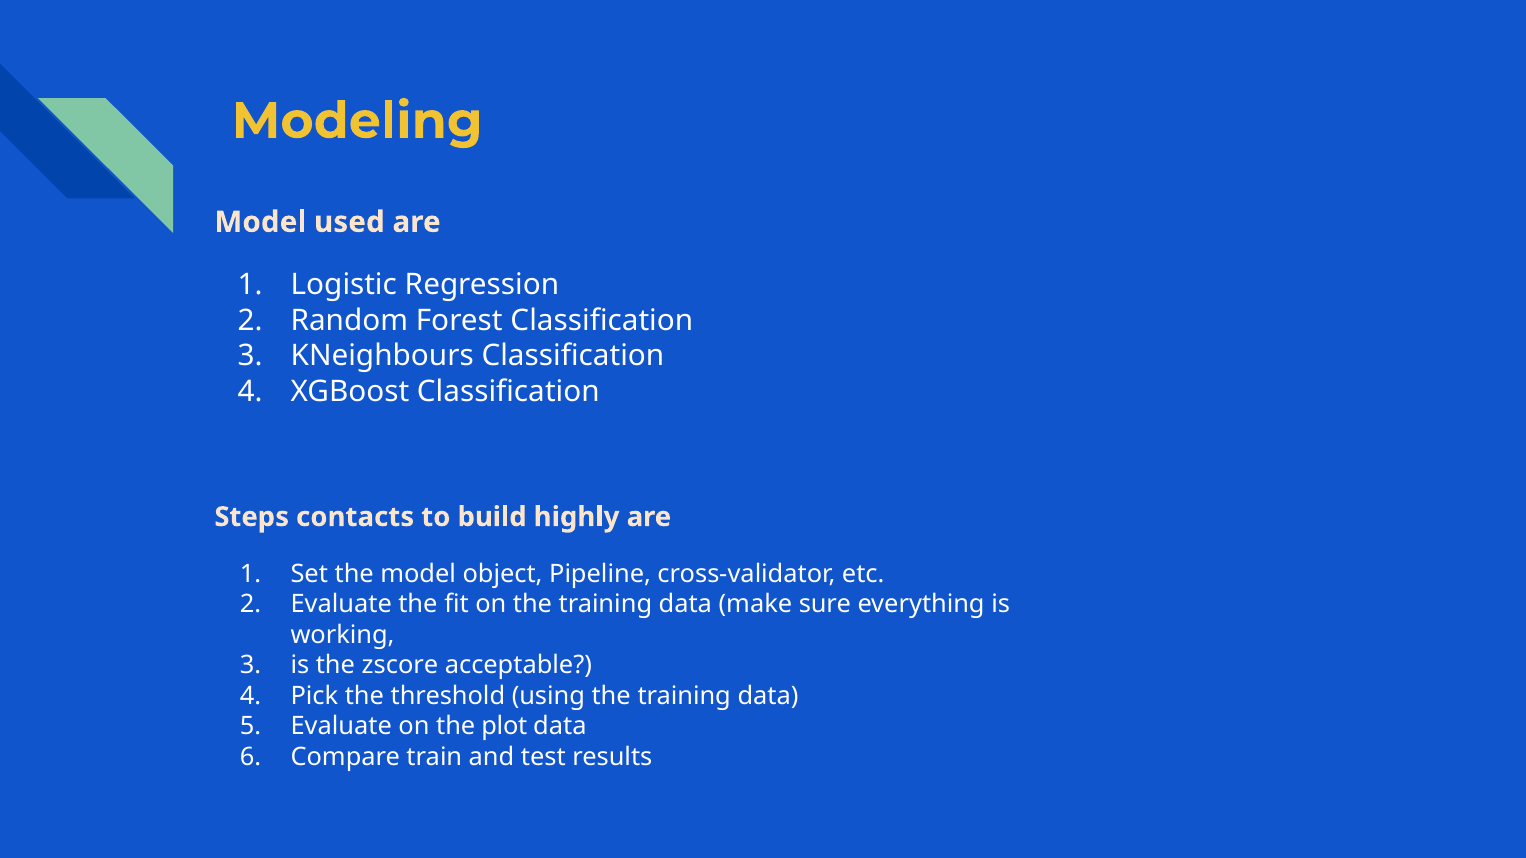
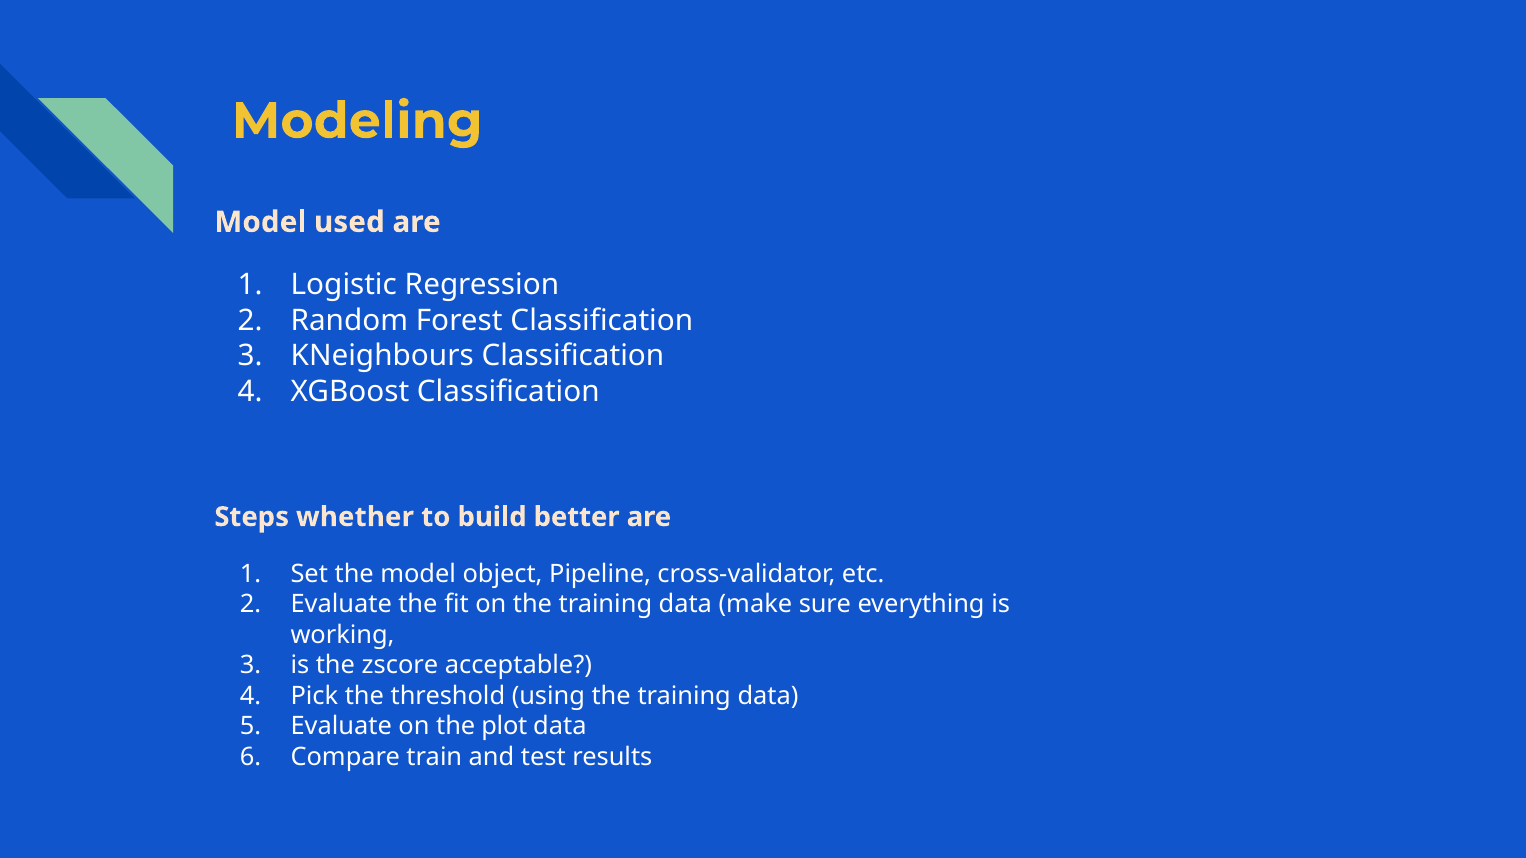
contacts: contacts -> whether
highly: highly -> better
